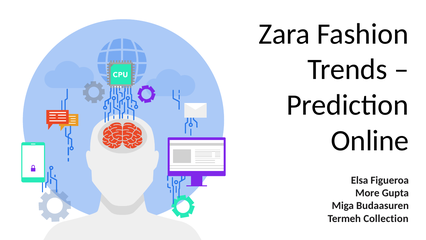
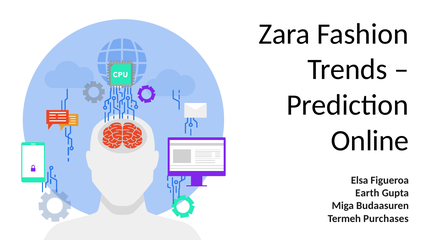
More: More -> Earth
Collection: Collection -> Purchases
